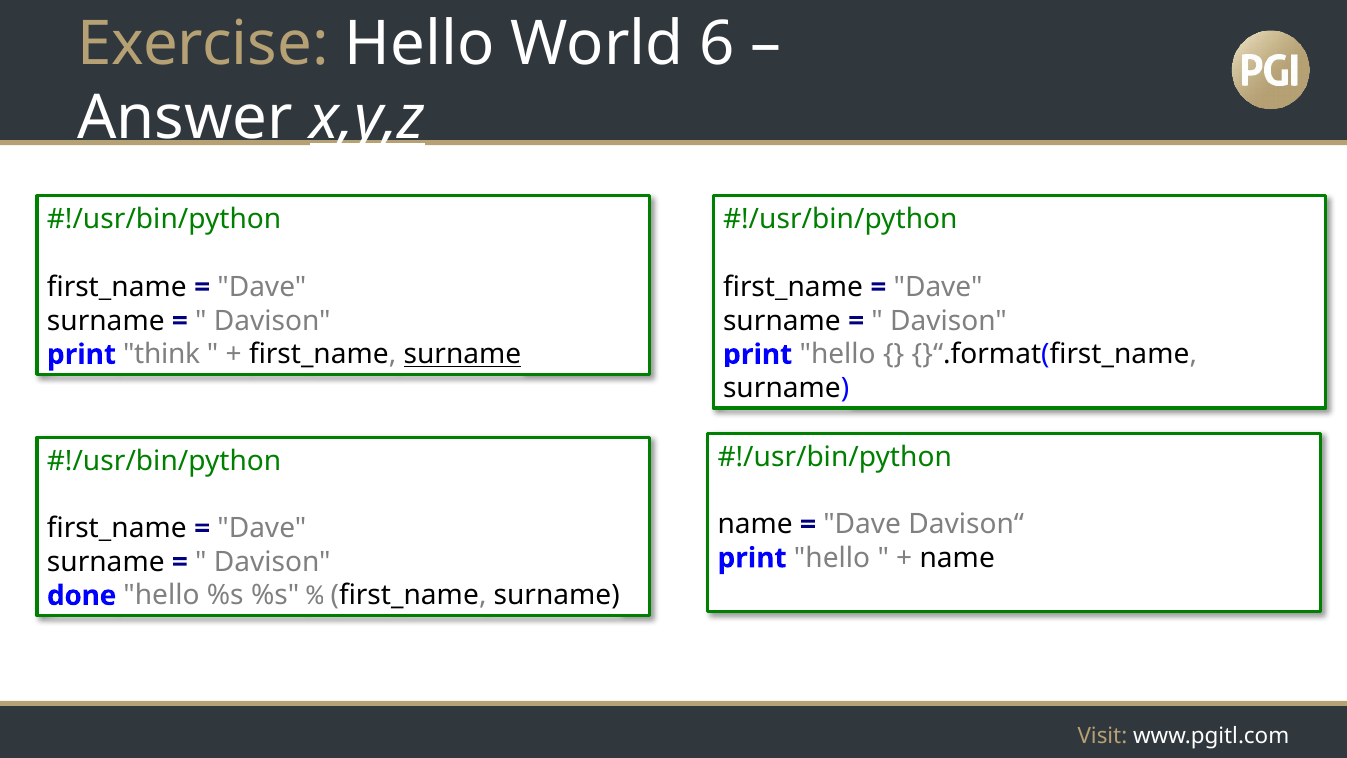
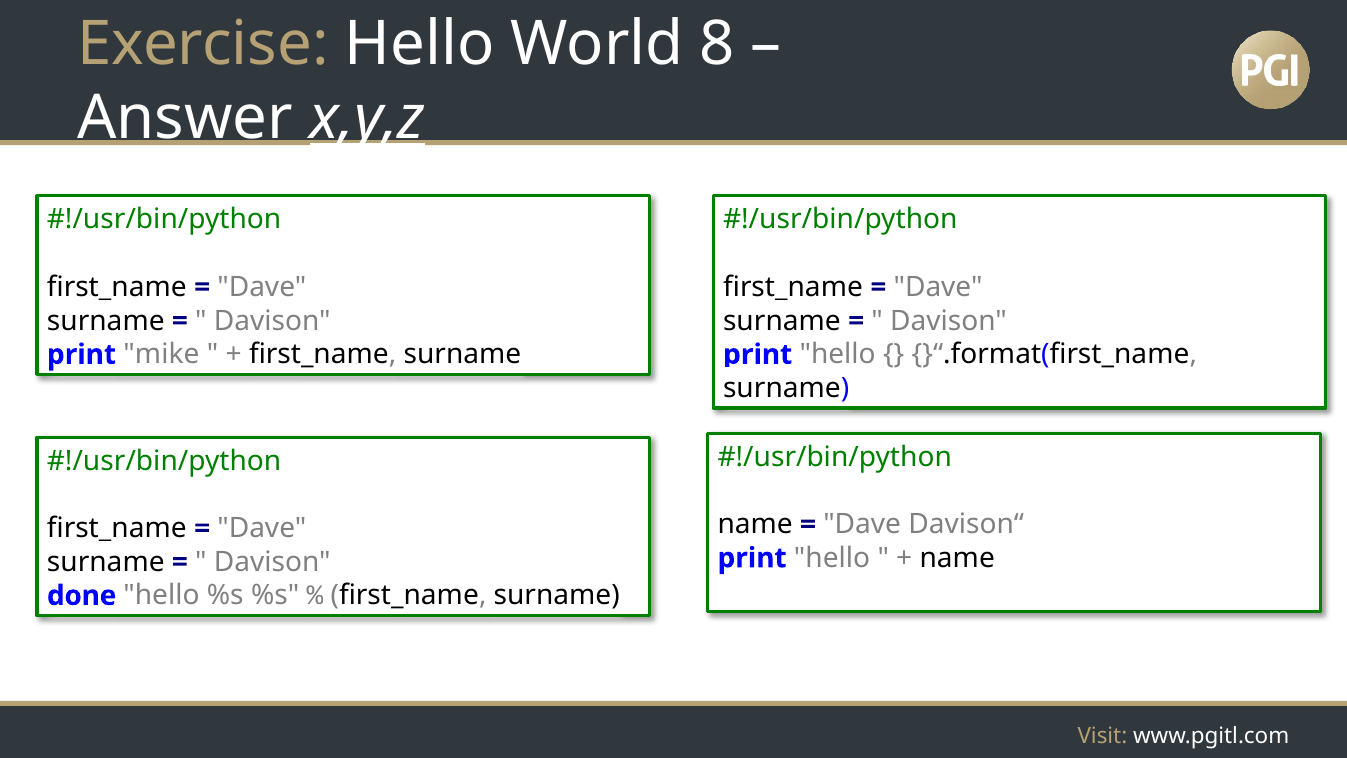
6: 6 -> 8
think: think -> mike
surname at (462, 354) underline: present -> none
